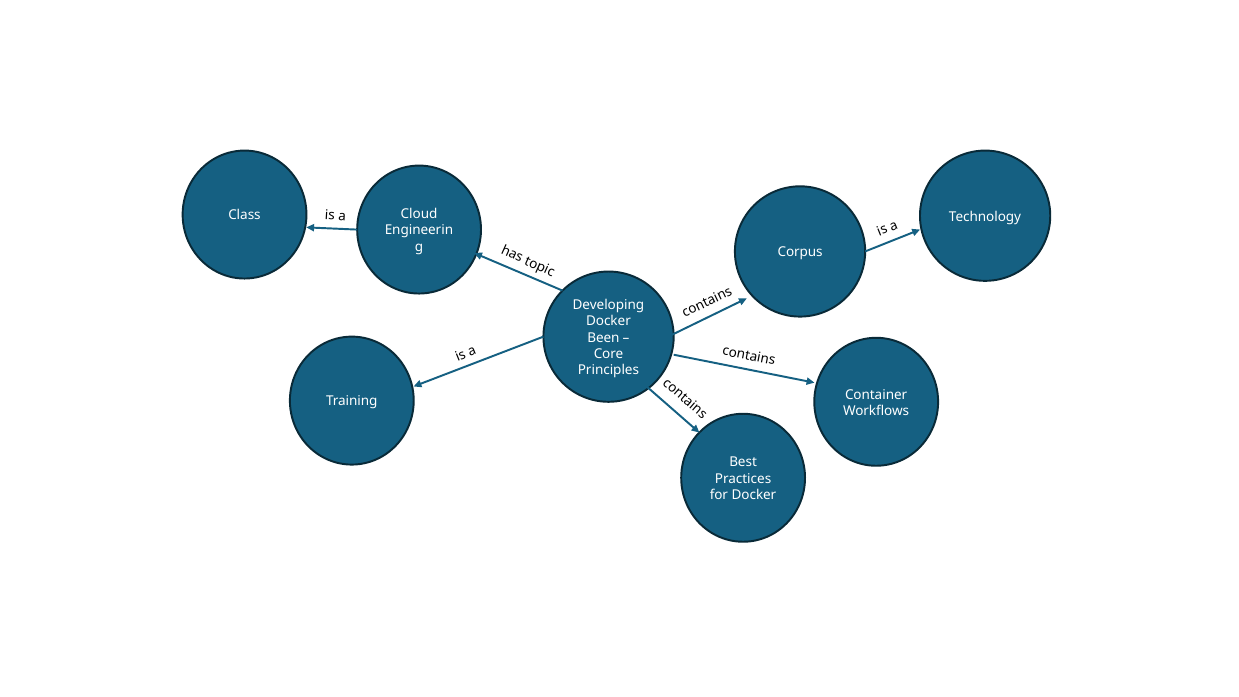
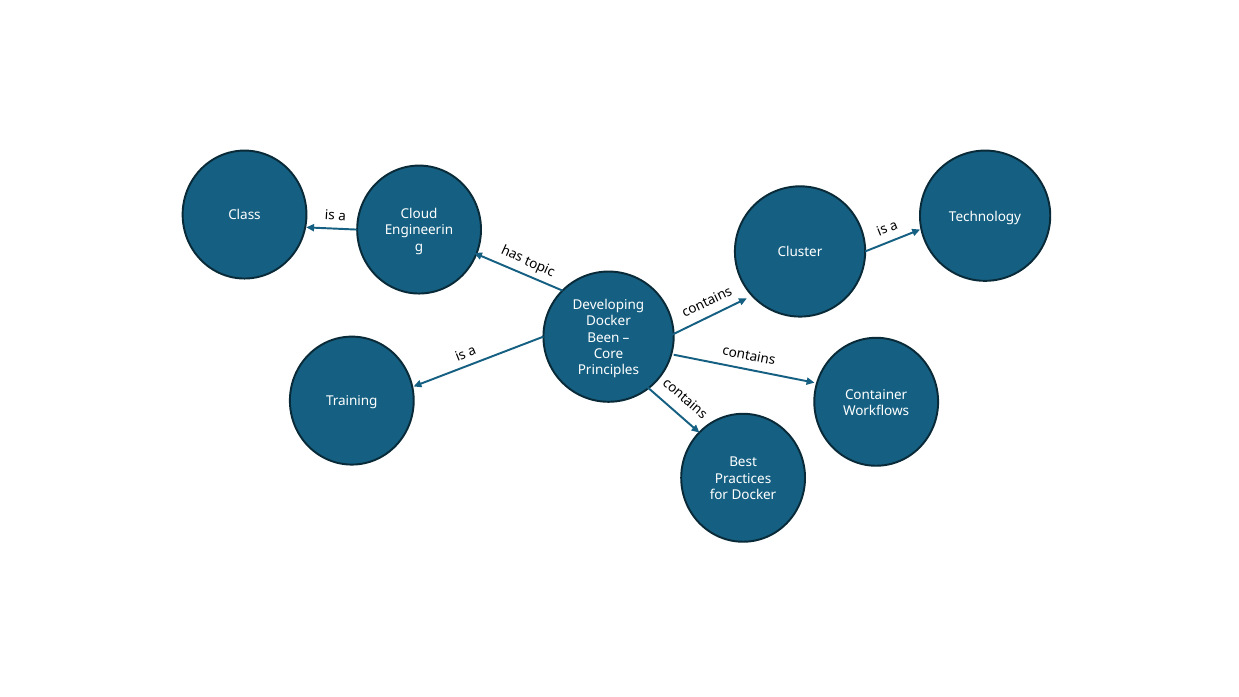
Corpus: Corpus -> Cluster
